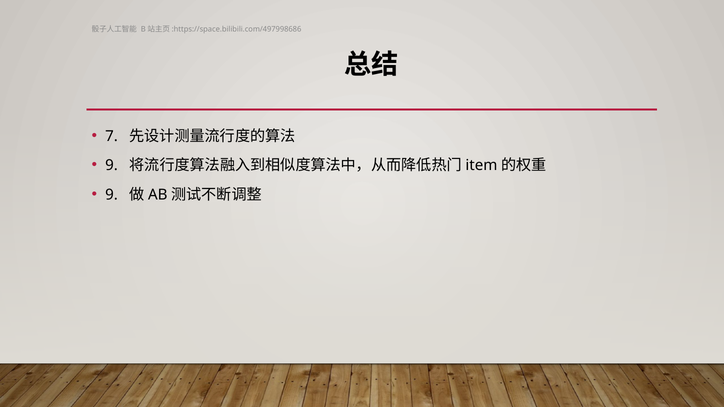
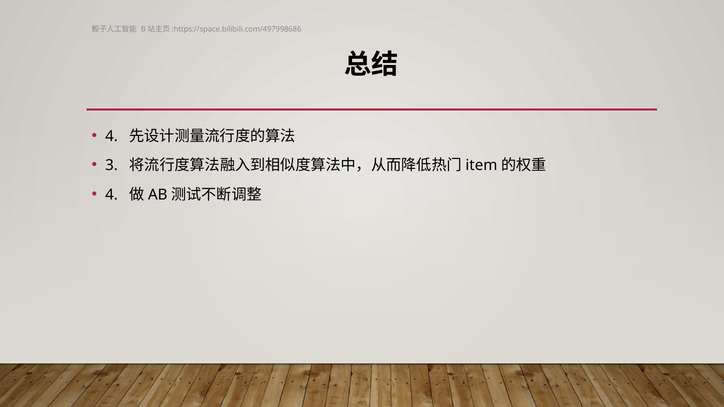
7 at (112, 136): 7 -> 4
9 at (112, 165): 9 -> 3
9 at (112, 195): 9 -> 4
